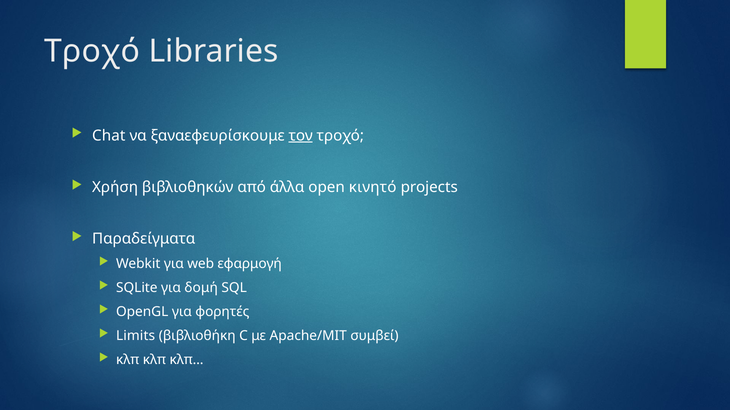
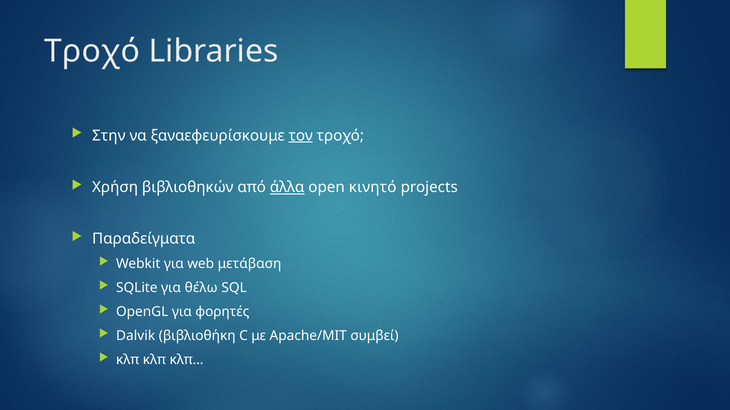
Chat: Chat -> Στην
άλλα underline: none -> present
εφαρμογή: εφαρμογή -> μετάβαση
δομή: δομή -> θέλω
Limits: Limits -> Dalvik
